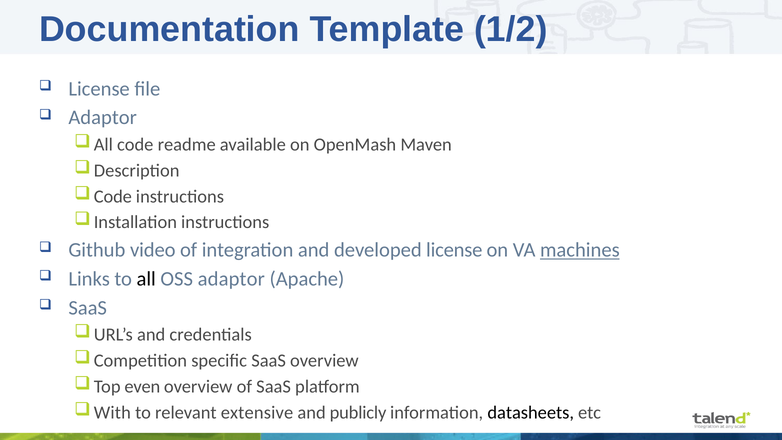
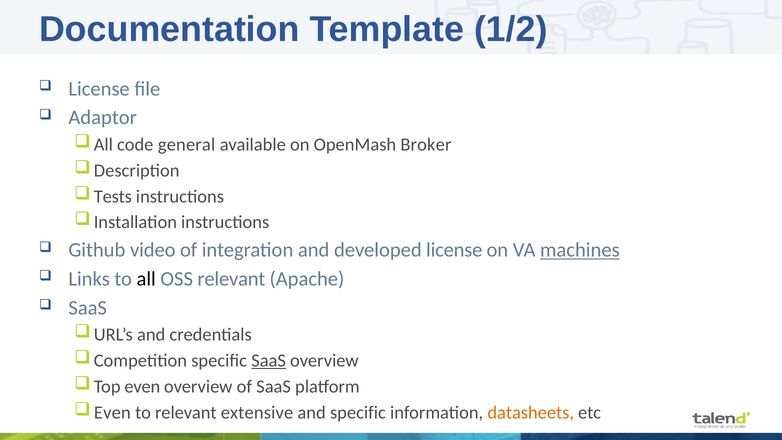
readme: readme -> general
Maven: Maven -> Broker
Code at (113, 196): Code -> Tests
OSS adaptor: adaptor -> relevant
SaaS at (269, 361) underline: none -> present
With at (112, 412): With -> Even
and publicly: publicly -> specific
datasheets colour: black -> orange
